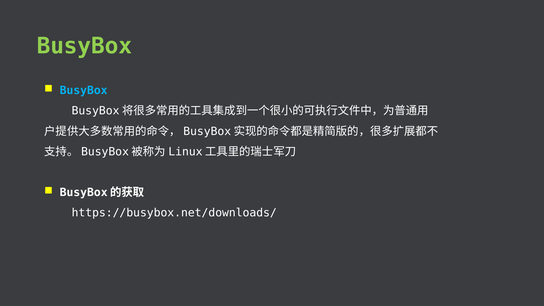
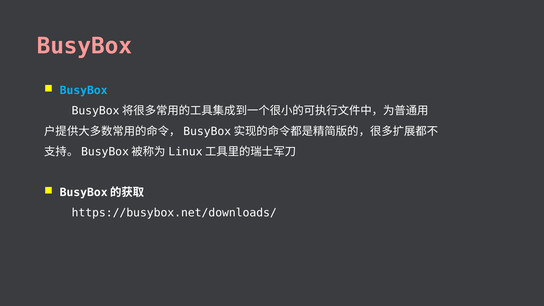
BusyBox at (84, 46) colour: light green -> pink
